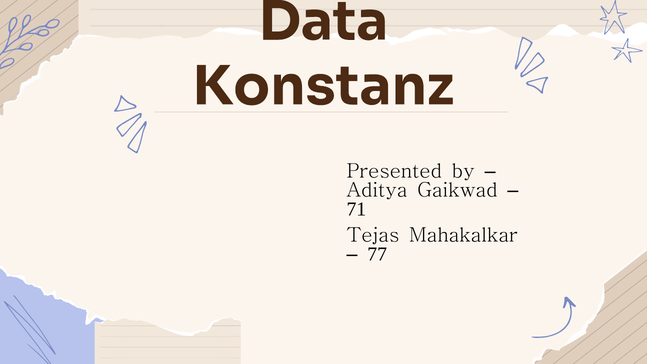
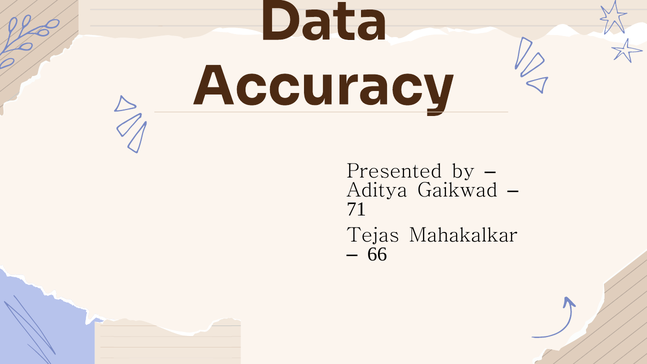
Konstanz: Konstanz -> Accuracy
77: 77 -> 66
